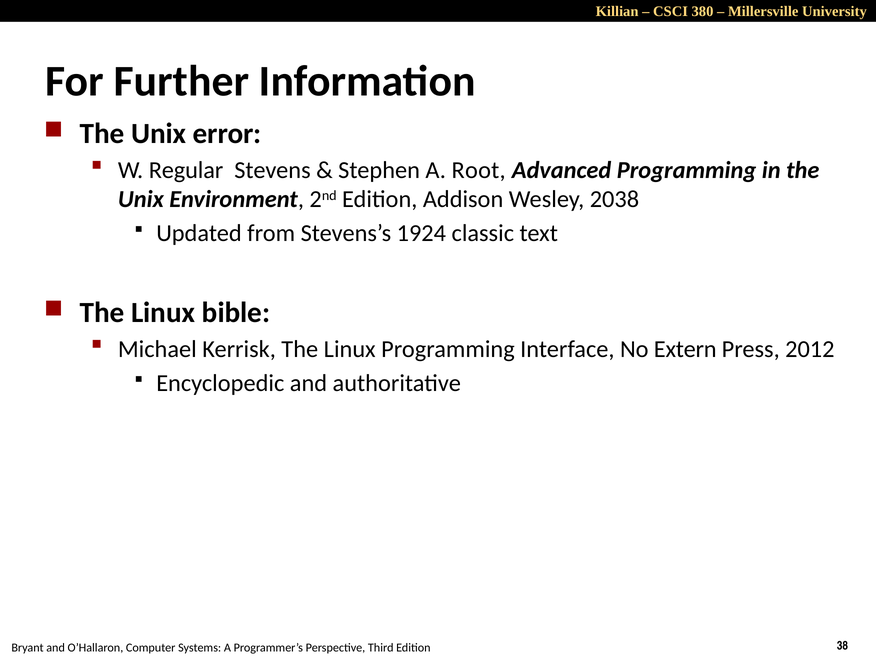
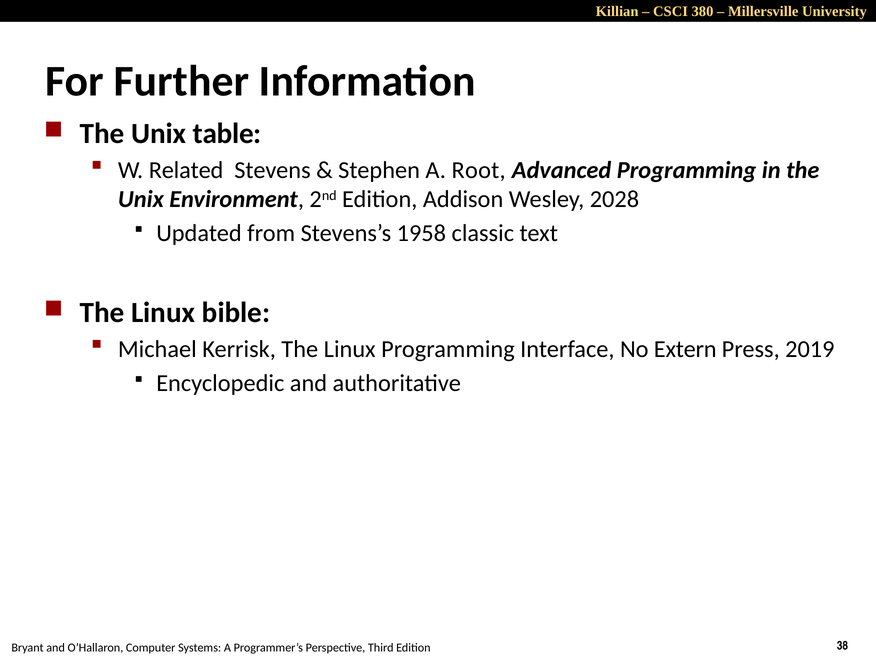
error: error -> table
Regular: Regular -> Related
2038: 2038 -> 2028
1924: 1924 -> 1958
2012: 2012 -> 2019
